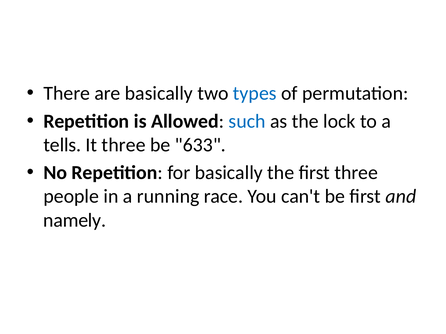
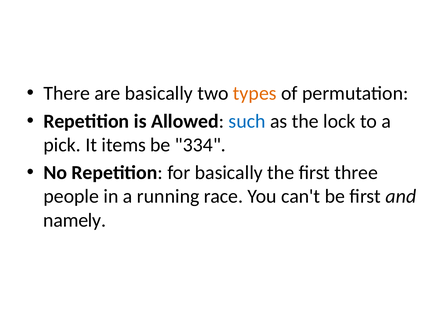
types colour: blue -> orange
tells: tells -> pick
It three: three -> items
633: 633 -> 334
